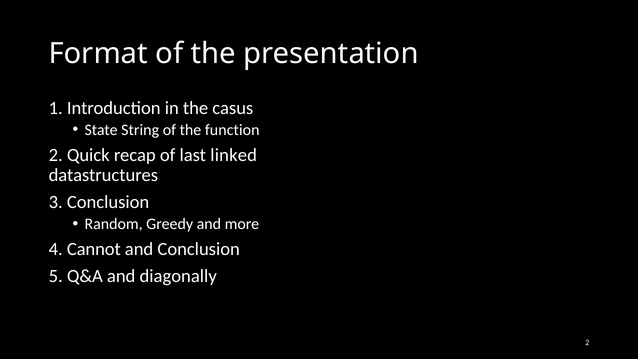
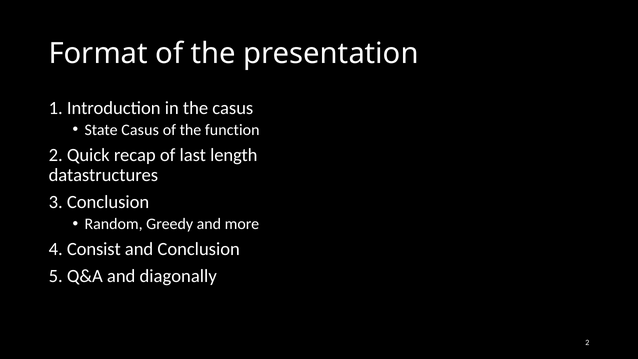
State String: String -> Casus
linked: linked -> length
Cannot: Cannot -> Consist
